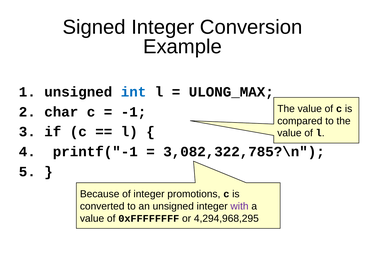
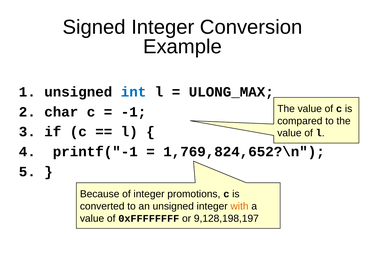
3,082,322,785?\n: 3,082,322,785?\n -> 1,769,824,652?\n
with colour: purple -> orange
4,294,968,295: 4,294,968,295 -> 9,128,198,197
